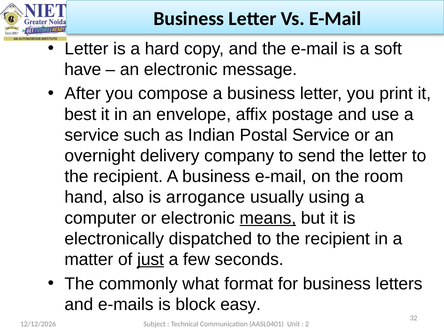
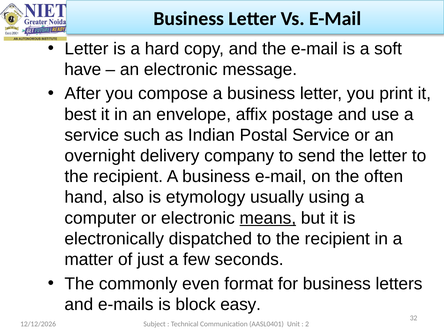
room: room -> often
arrogance: arrogance -> etymology
just underline: present -> none
what: what -> even
